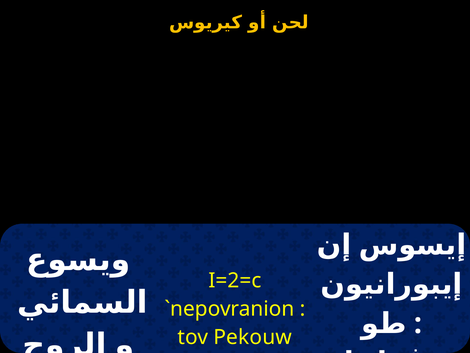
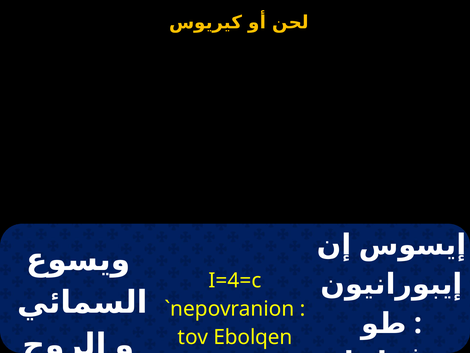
I=2=c: I=2=c -> I=4=c
Pekouw: Pekouw -> Ebolqen
